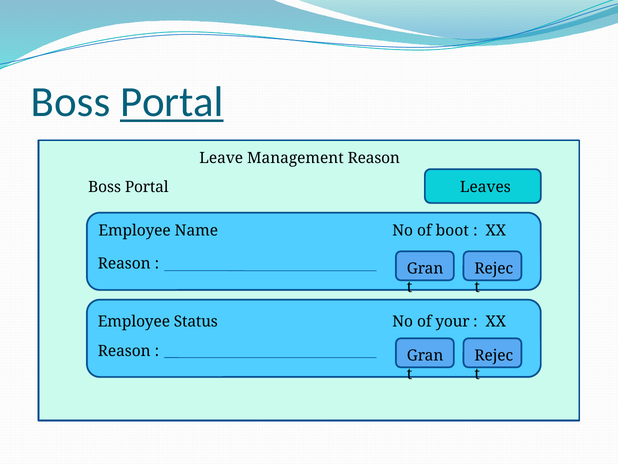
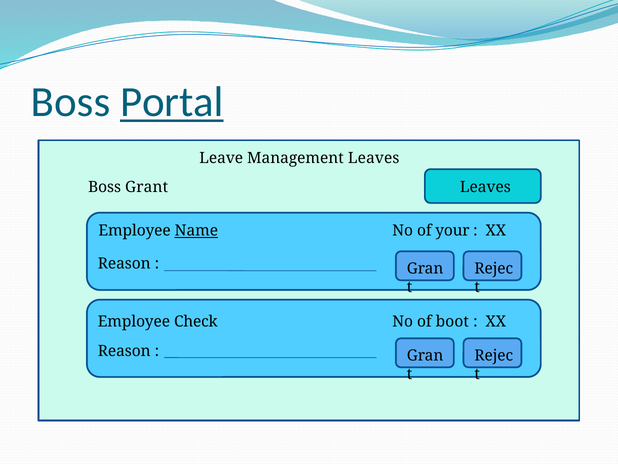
Management Reason: Reason -> Leaves
Portal at (147, 187): Portal -> Grant
Name underline: none -> present
boot: boot -> your
Status: Status -> Check
your: your -> boot
